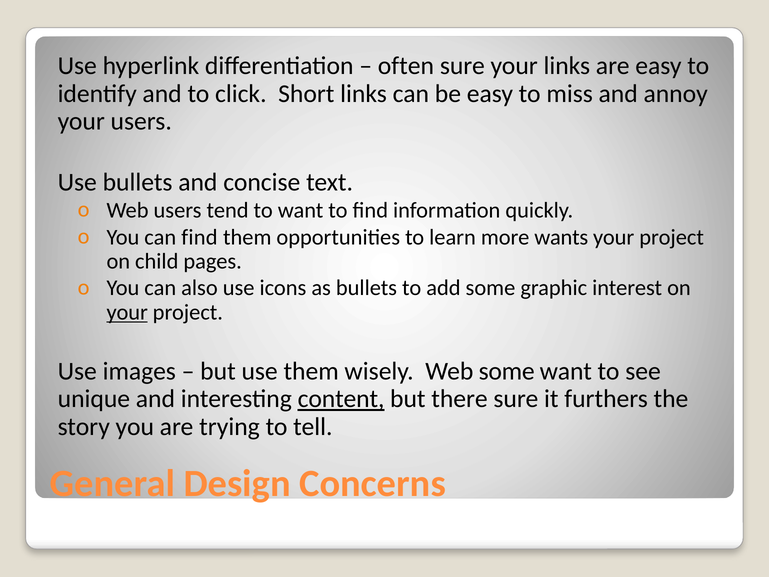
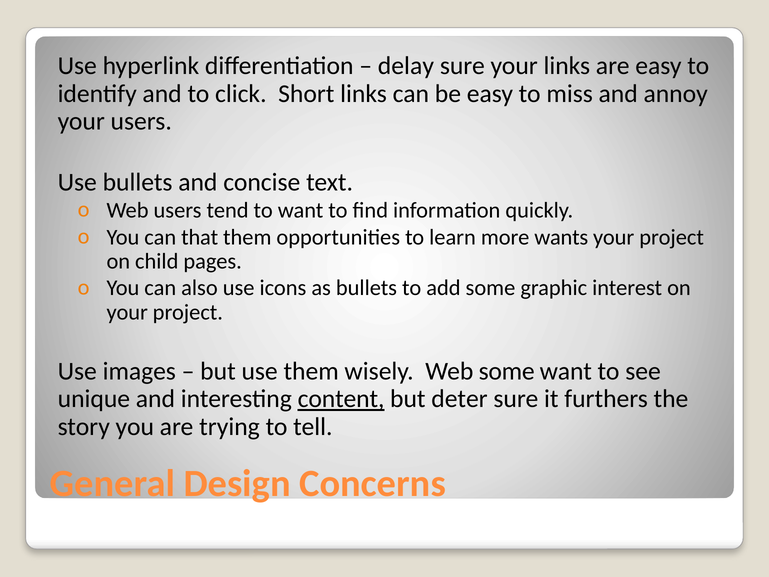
often: often -> delay
can find: find -> that
your at (127, 312) underline: present -> none
there: there -> deter
